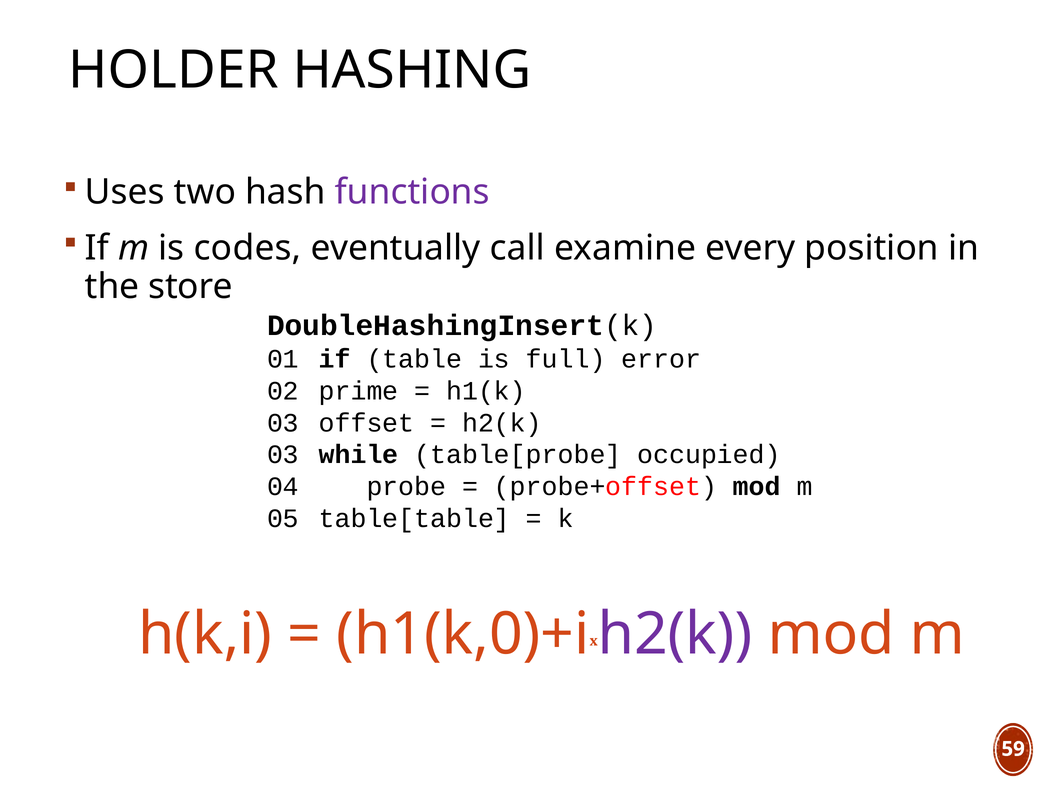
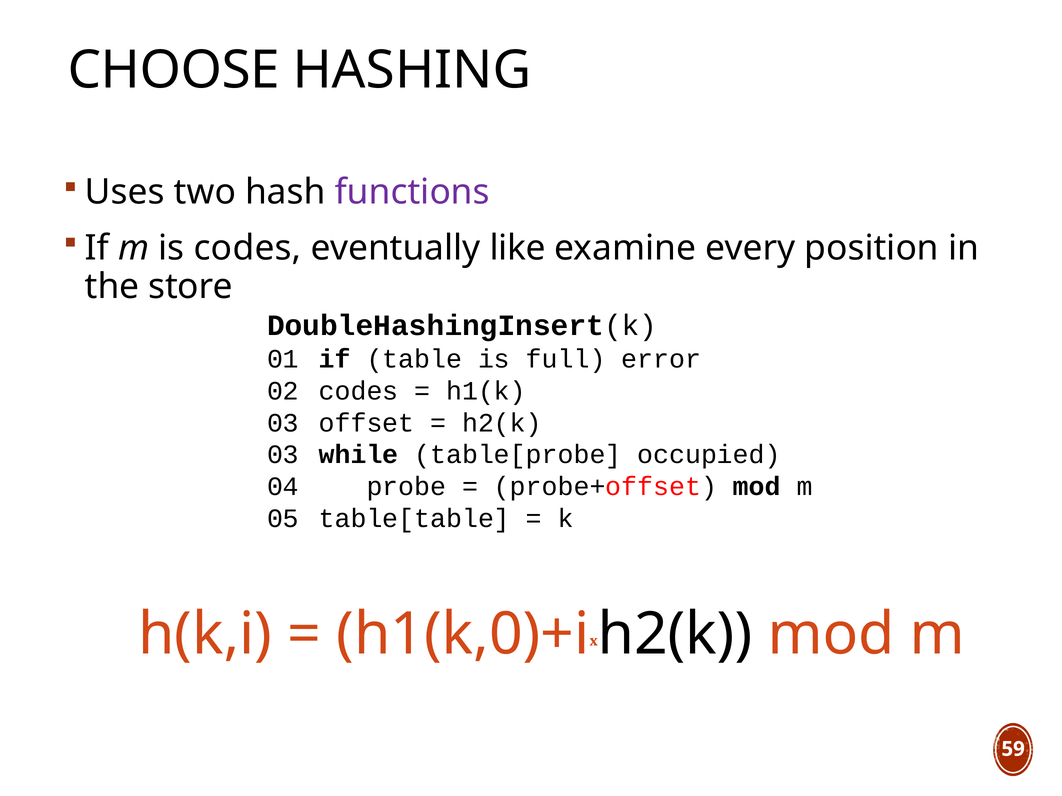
HOLDER: HOLDER -> CHOOSE
call: call -> like
02 prime: prime -> codes
h2(k at (675, 634) colour: purple -> black
